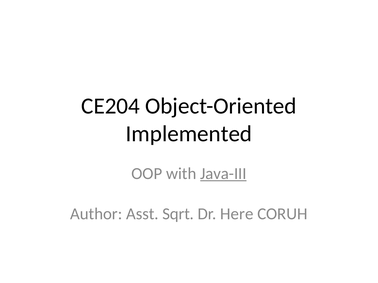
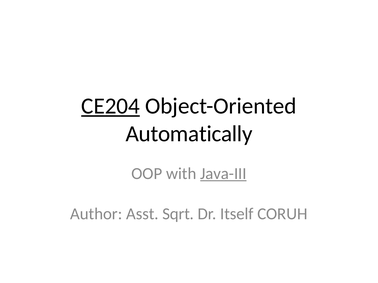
CE204 underline: none -> present
Implemented: Implemented -> Automatically
Here: Here -> Itself
